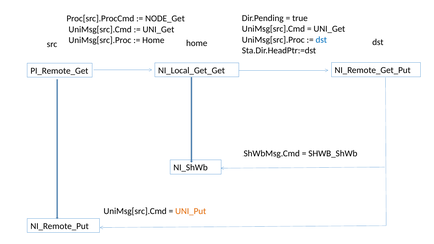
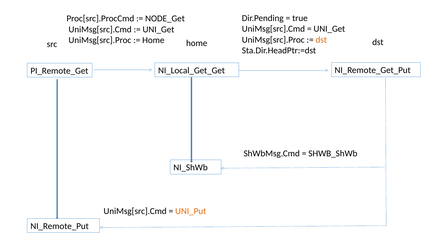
dst at (321, 40) colour: blue -> orange
